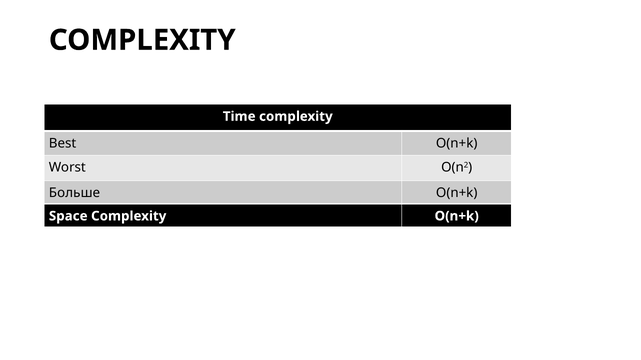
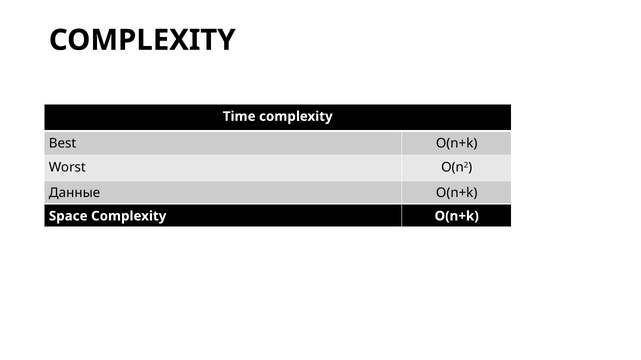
Больше: Больше -> Данные
